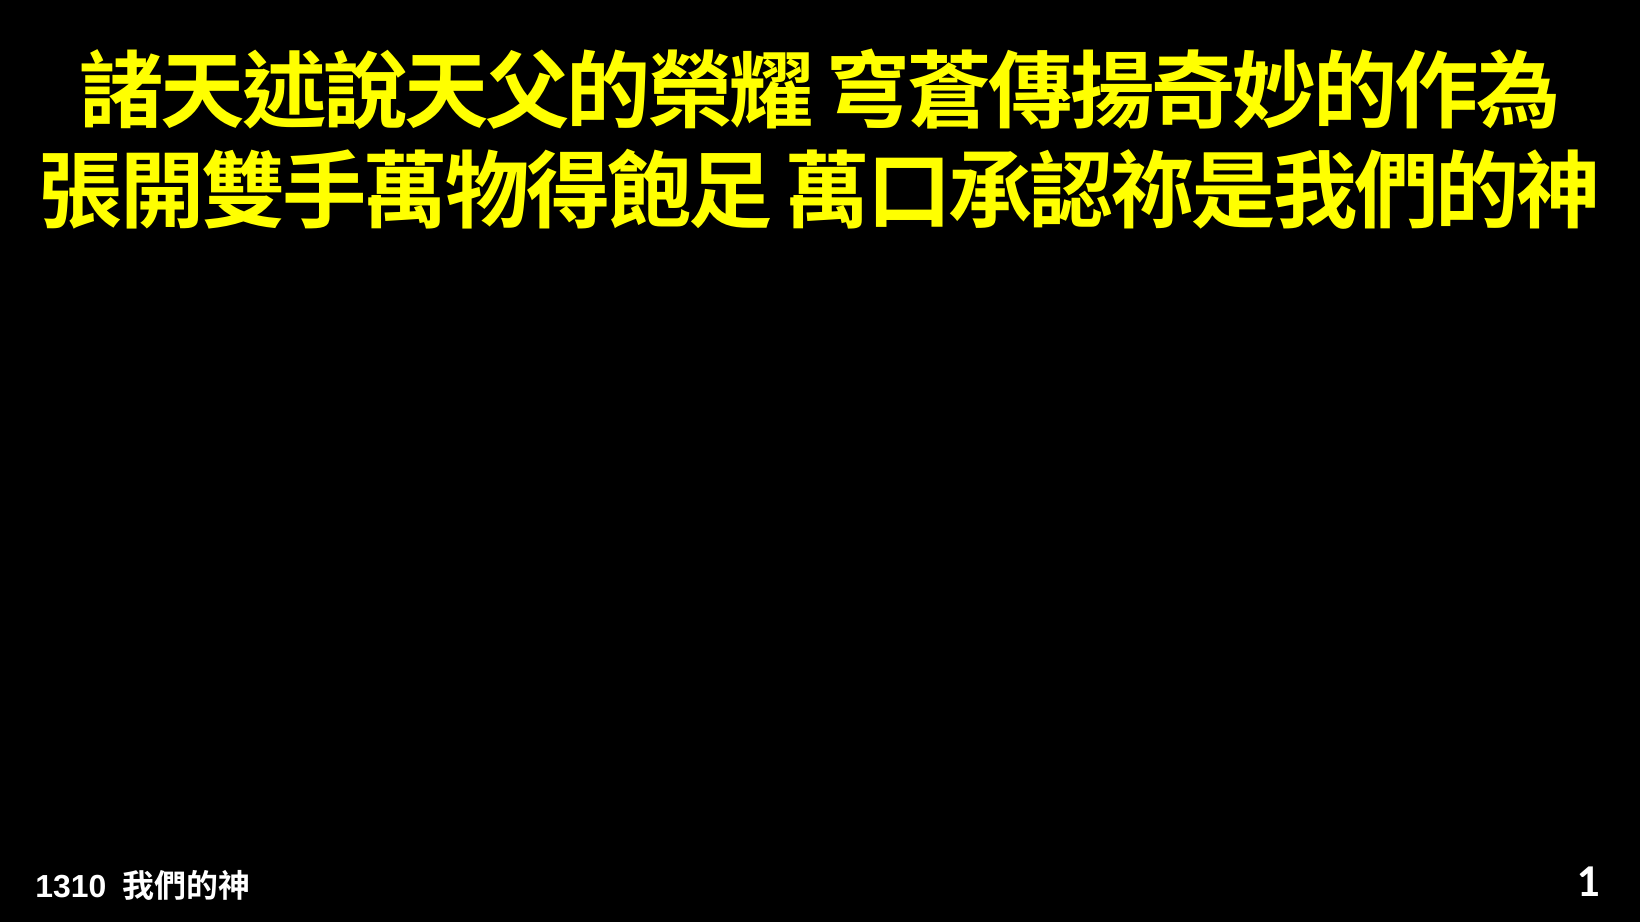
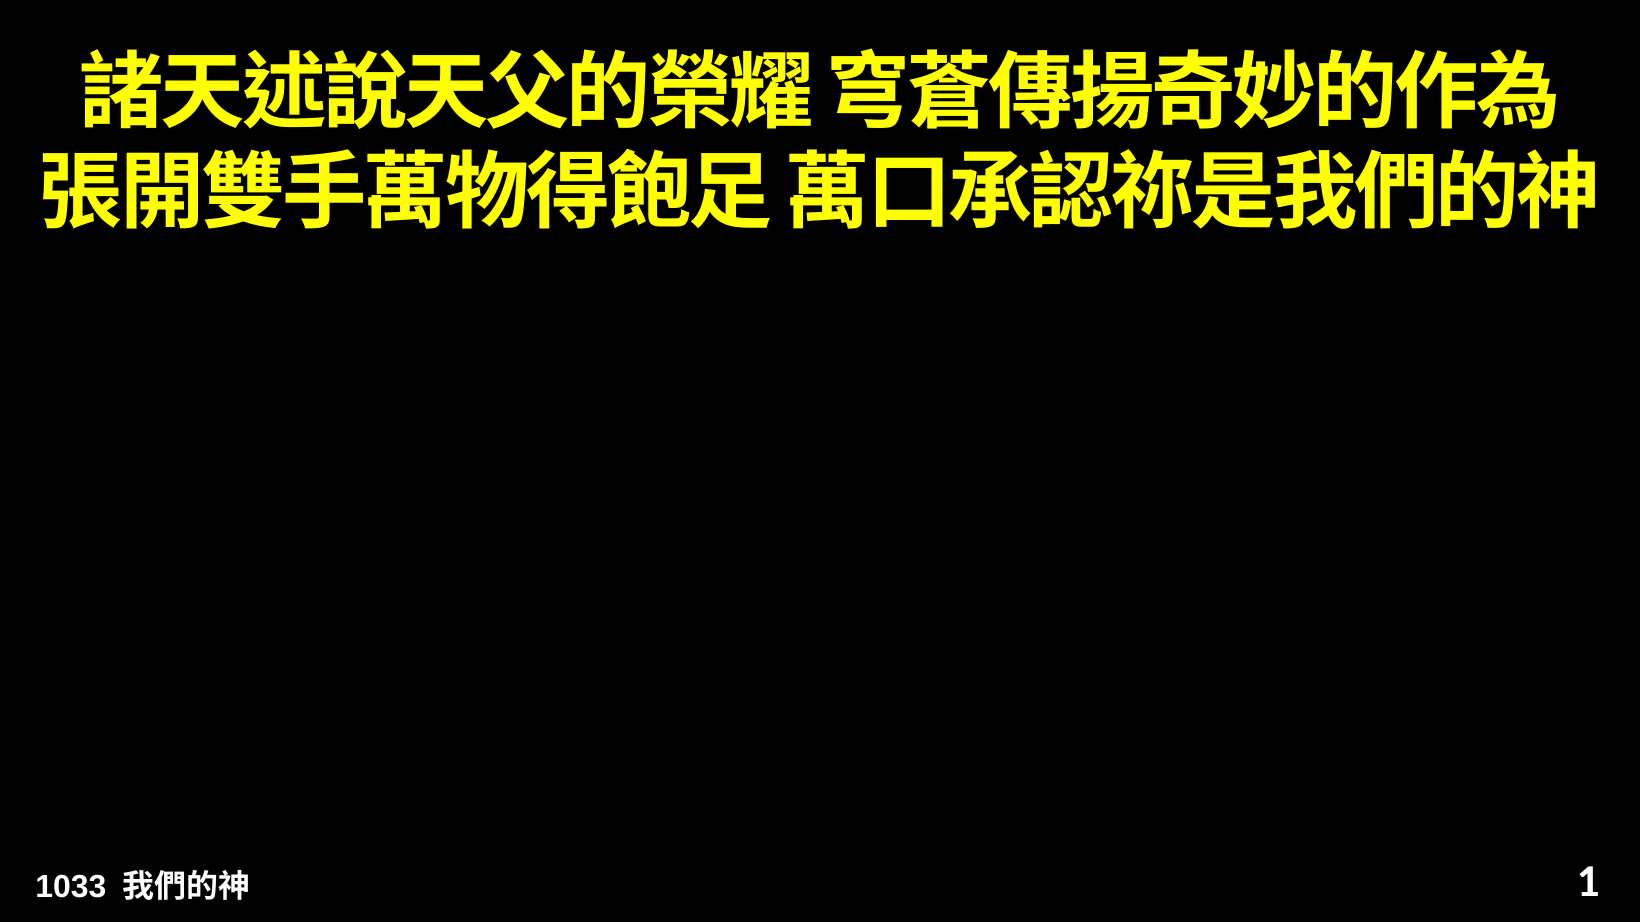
1310: 1310 -> 1033
